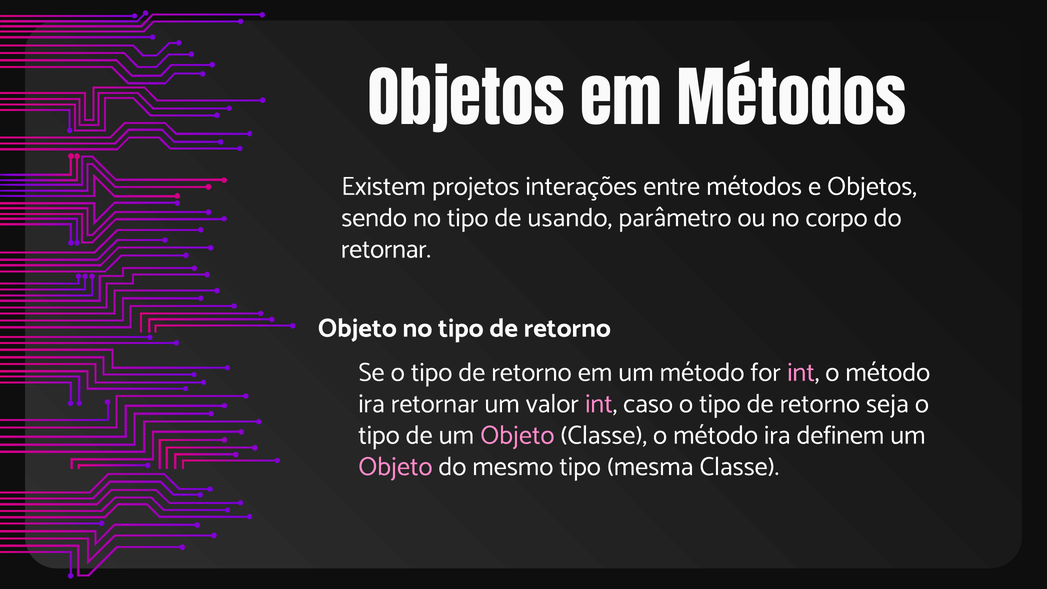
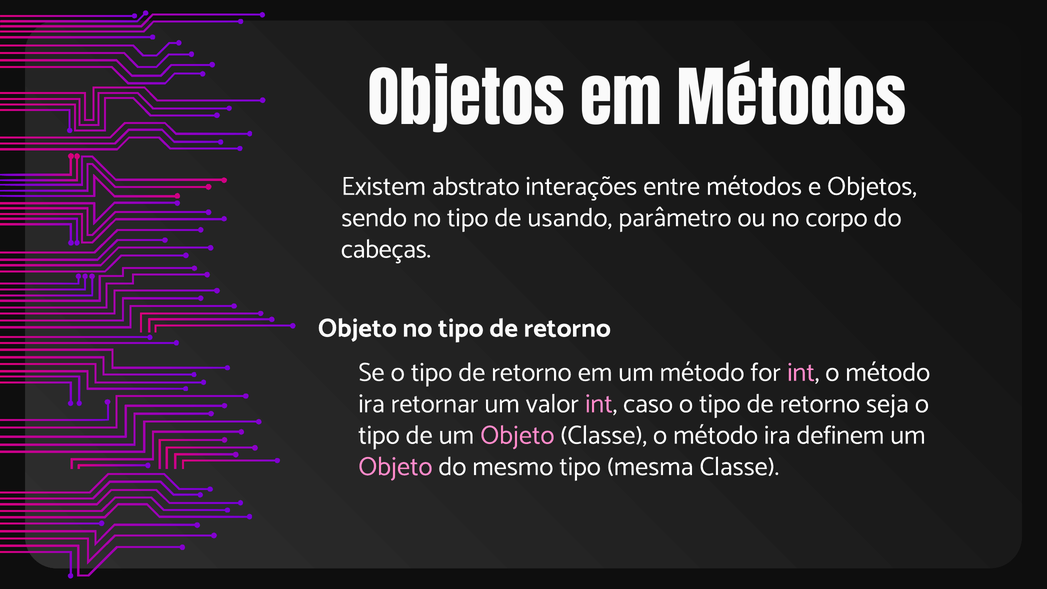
projetos: projetos -> abstrato
retornar at (386, 249): retornar -> cabeças
